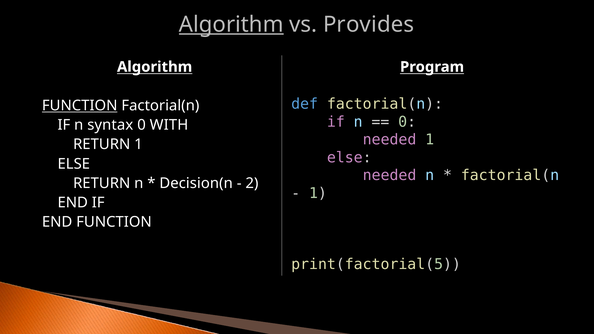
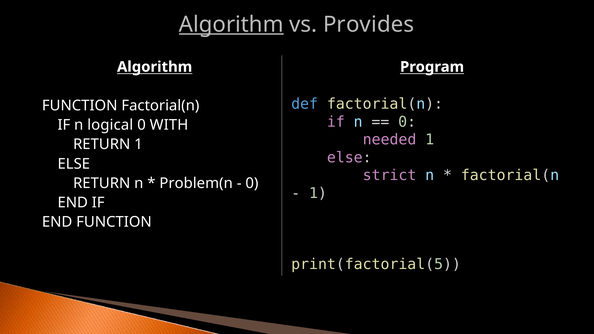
FUNCTION at (80, 106) underline: present -> none
syntax: syntax -> logical
needed at (390, 175): needed -> strict
Decision(n: Decision(n -> Problem(n
2 at (252, 183): 2 -> 0
